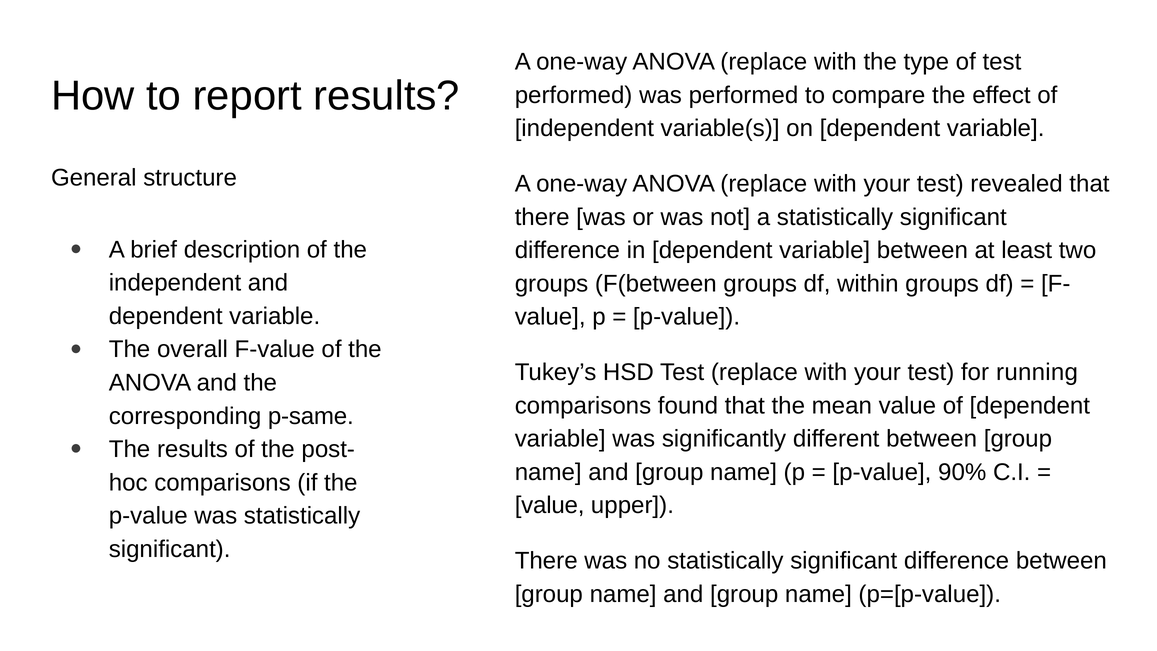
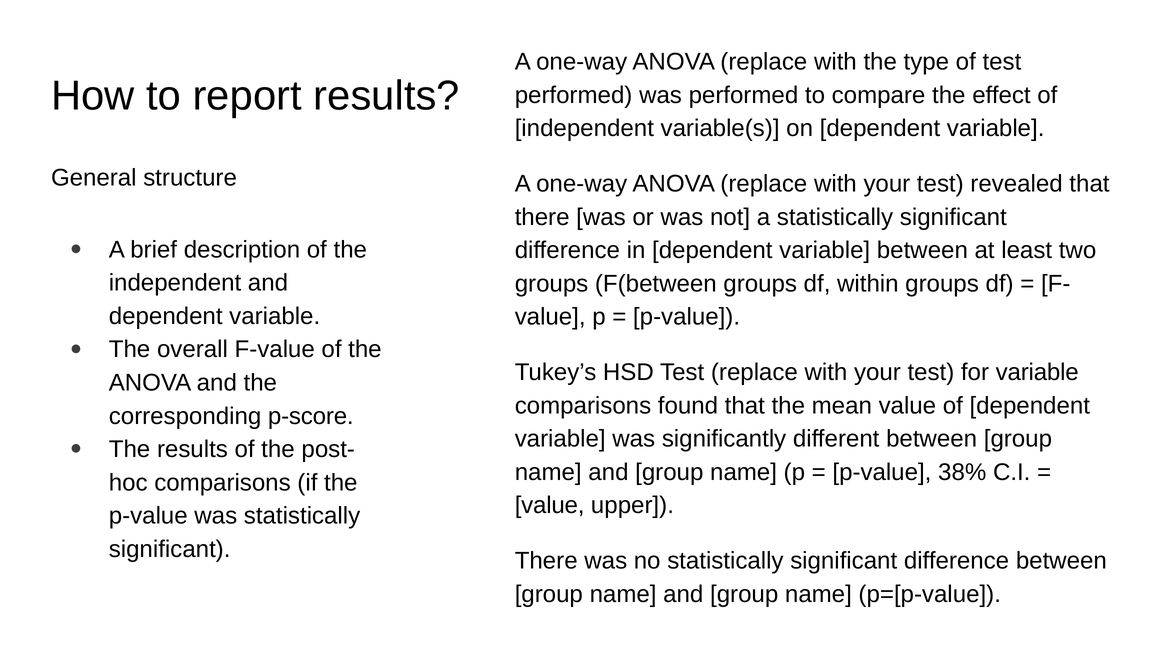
for running: running -> variable
p-same: p-same -> p-score
90%: 90% -> 38%
